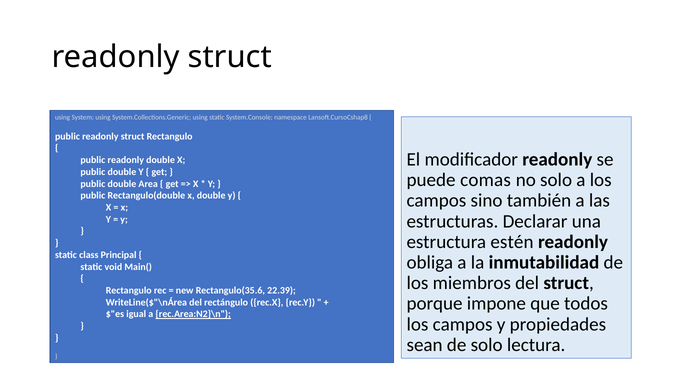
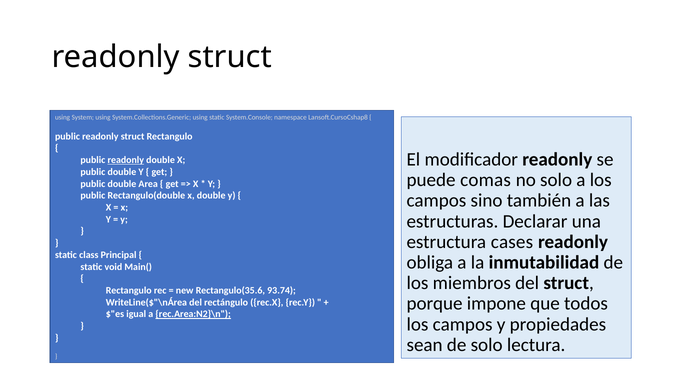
readonly at (126, 160) underline: none -> present
estén: estén -> cases
22.39: 22.39 -> 93.74
